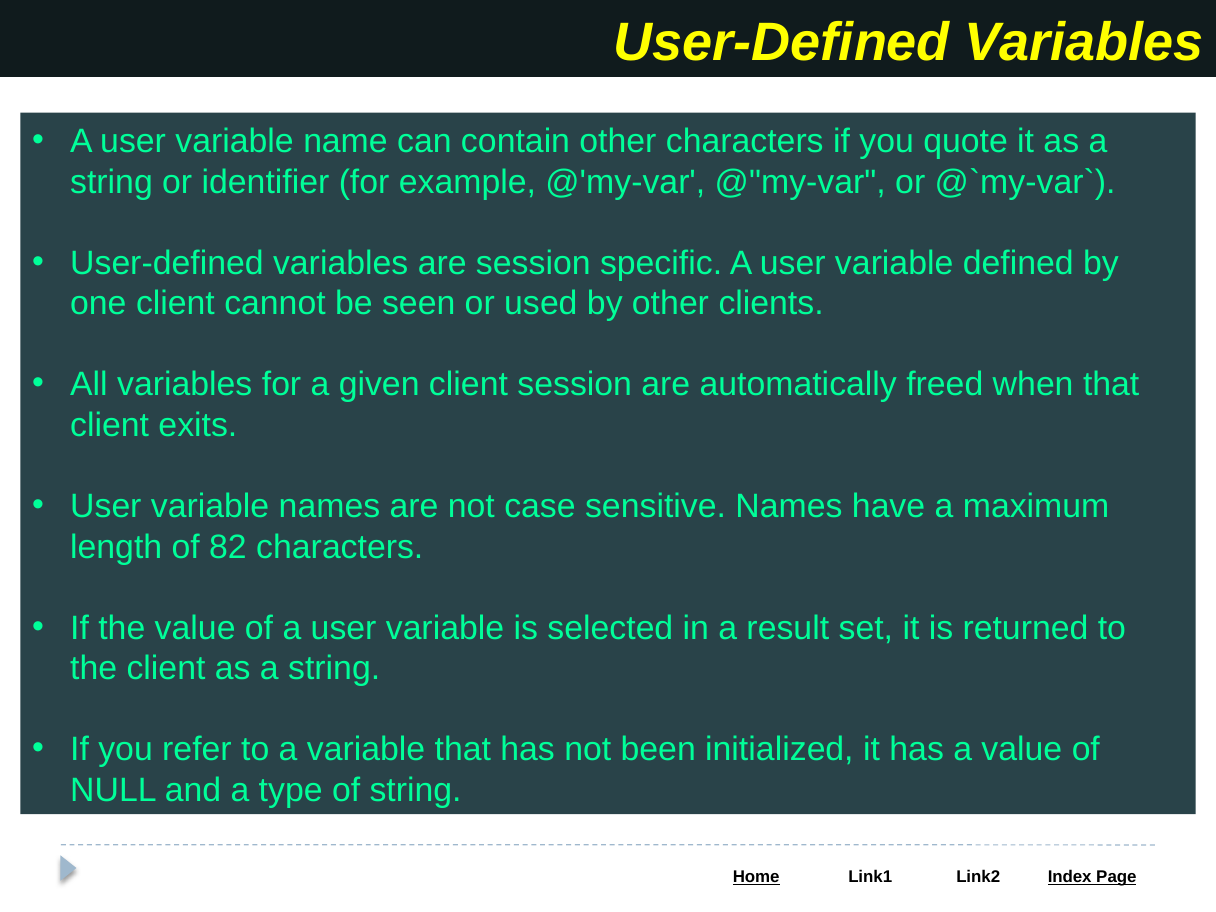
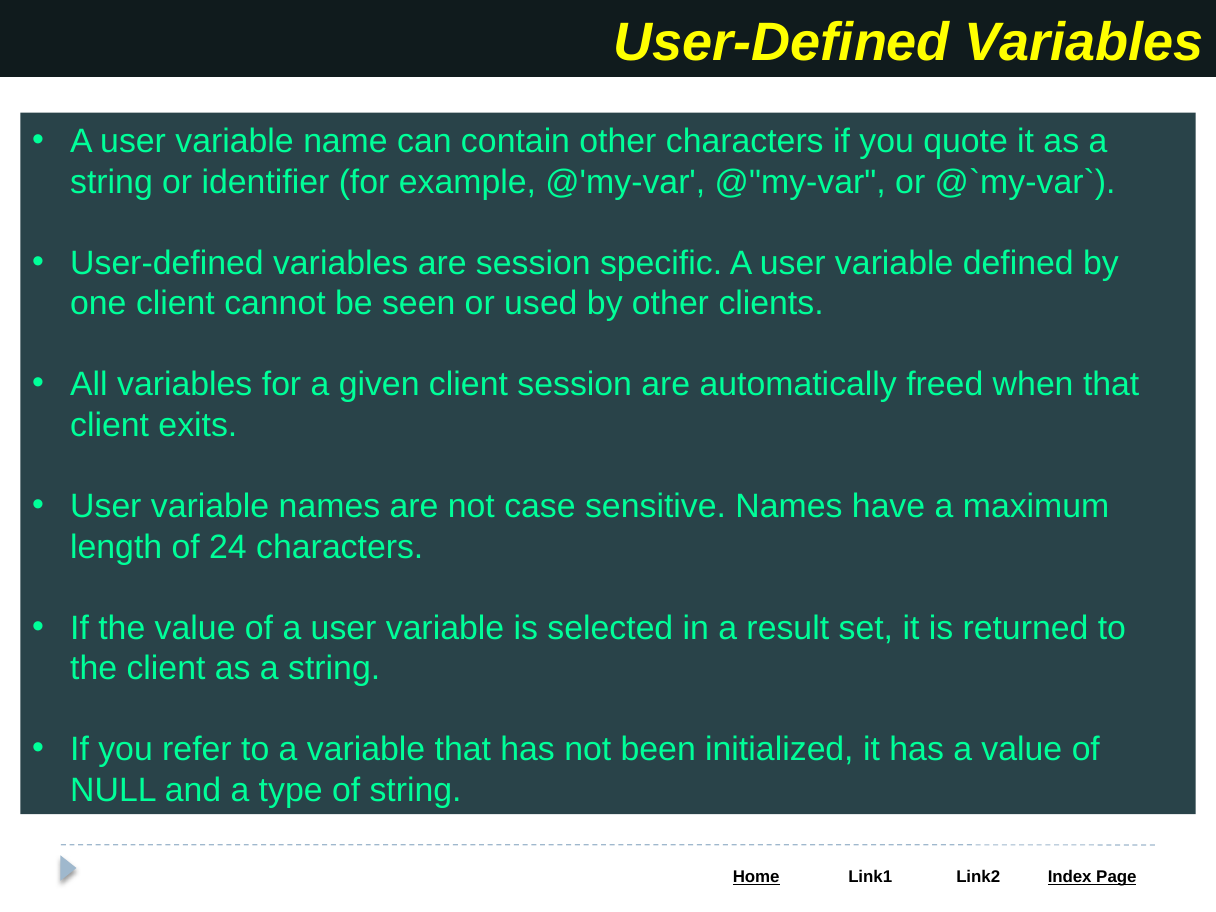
82: 82 -> 24
